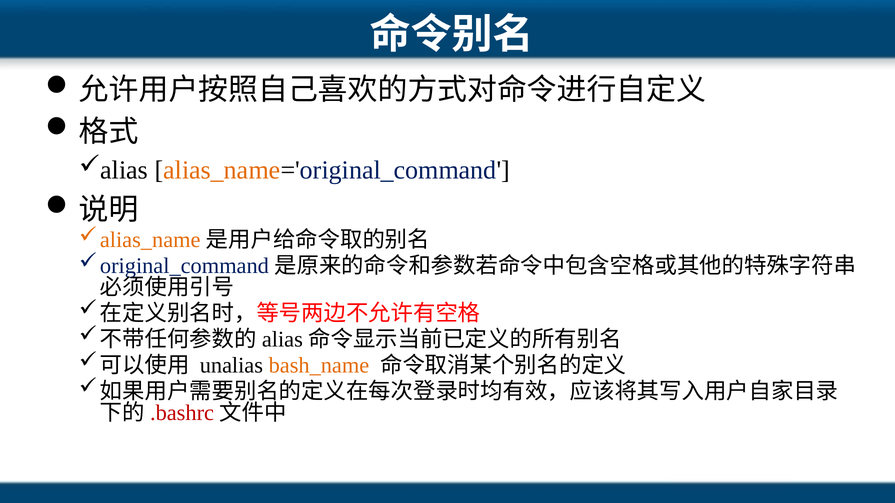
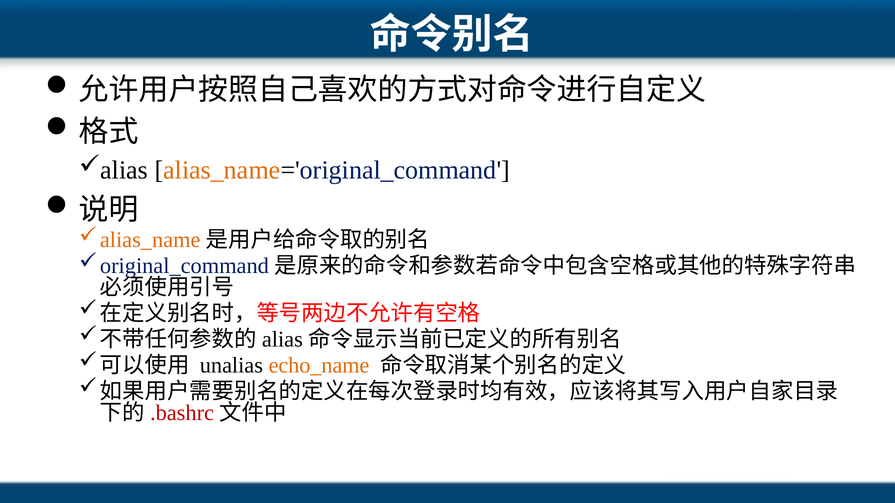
bash_name: bash_name -> echo_name
